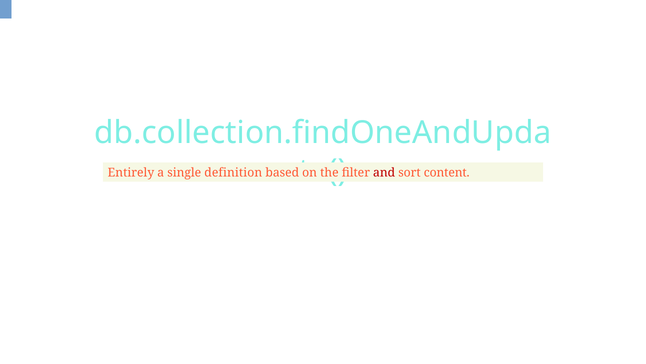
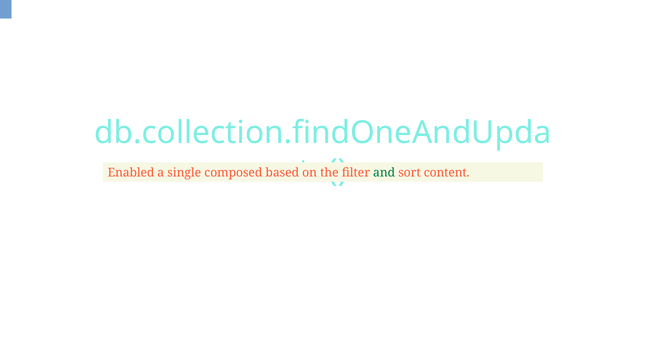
Entirely: Entirely -> Enabled
definition: definition -> composed
and colour: red -> green
